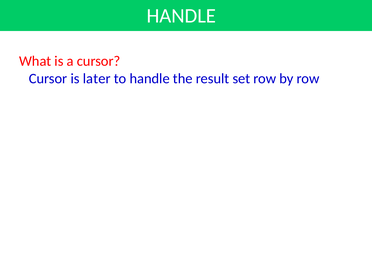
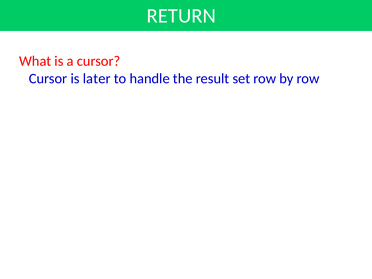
HANDLE at (181, 16): HANDLE -> RETURN
